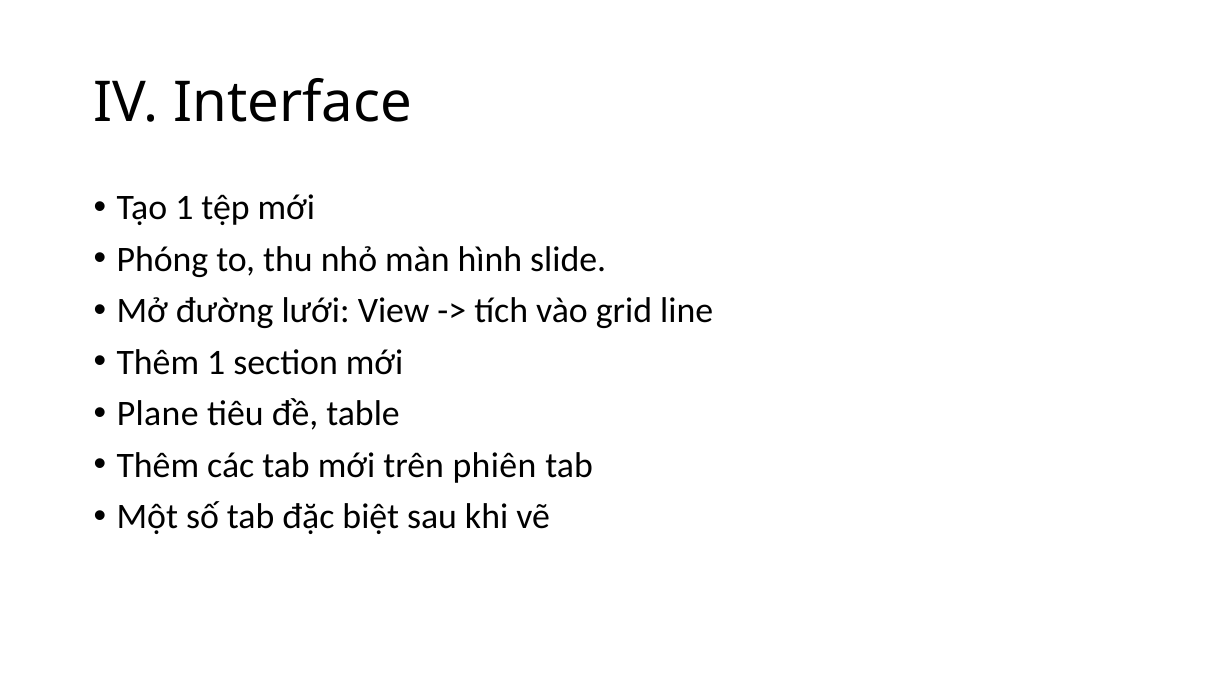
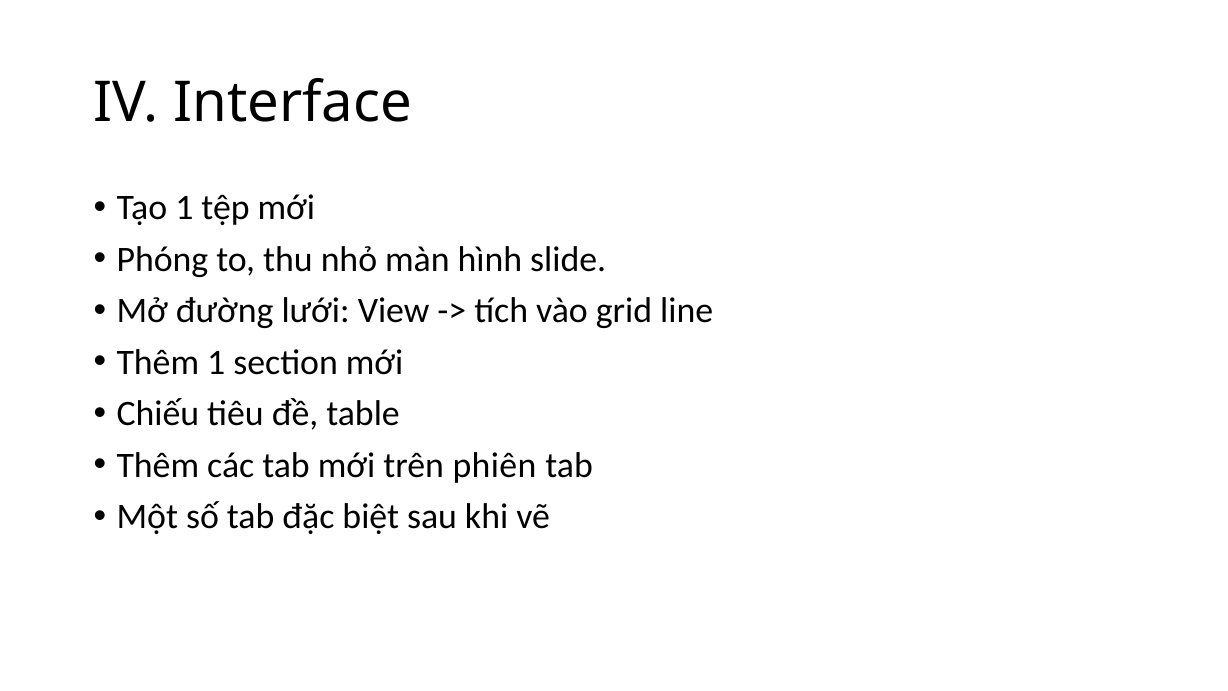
Plane: Plane -> Chiếu
